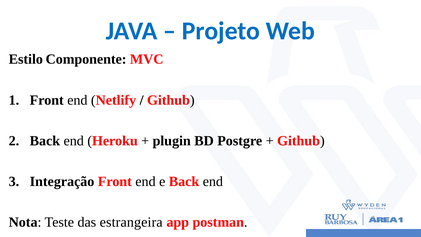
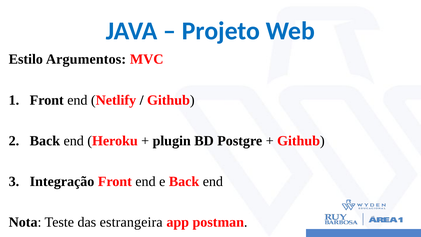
Componente: Componente -> Argumentos
